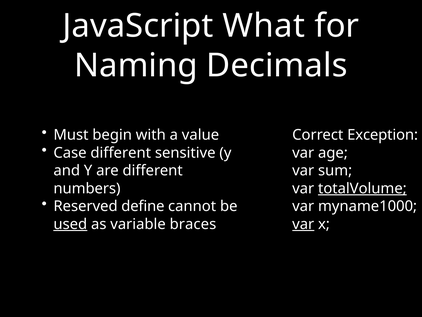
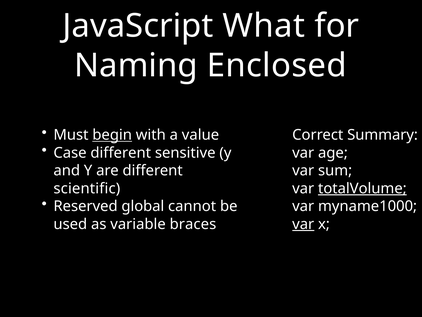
Decimals: Decimals -> Enclosed
begin underline: none -> present
Exception: Exception -> Summary
numbers: numbers -> scientific
define: define -> global
used underline: present -> none
